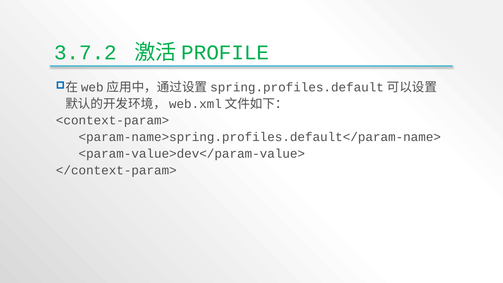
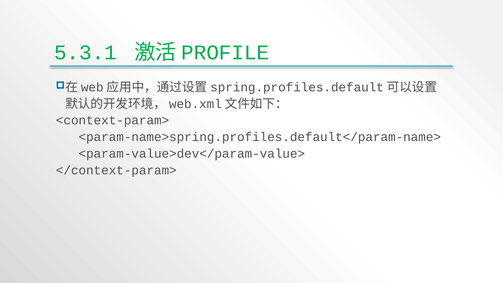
3.7.2: 3.7.2 -> 5.3.1
